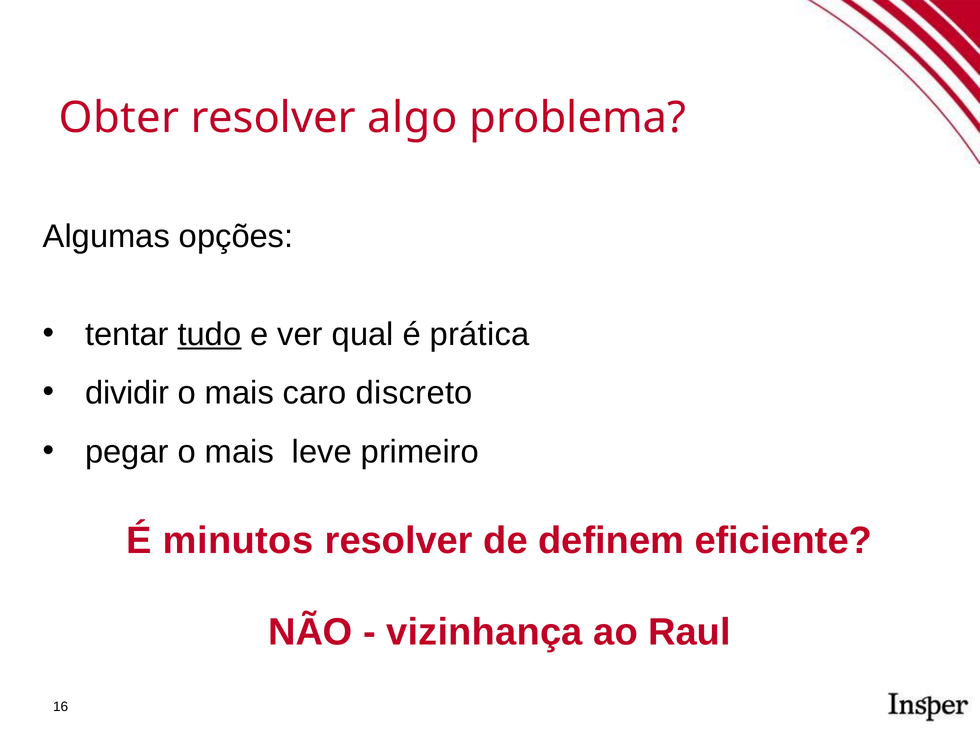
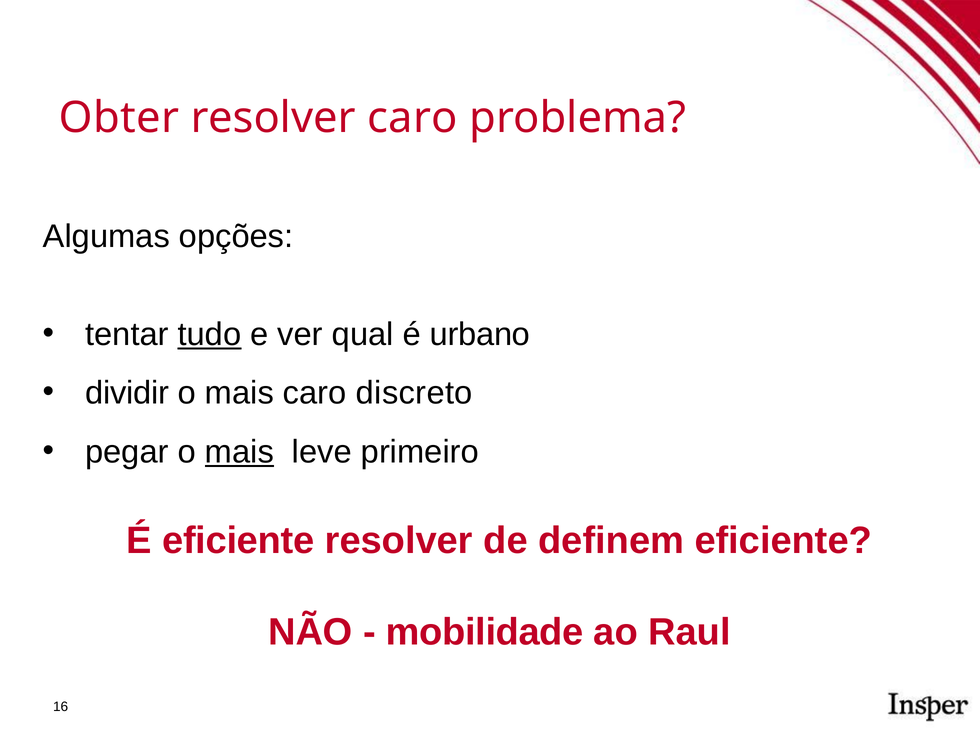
resolver algo: algo -> caro
prática: prática -> urbano
mais at (239, 452) underline: none -> present
É minutos: minutos -> eficiente
vizinhança: vizinhança -> mobilidade
